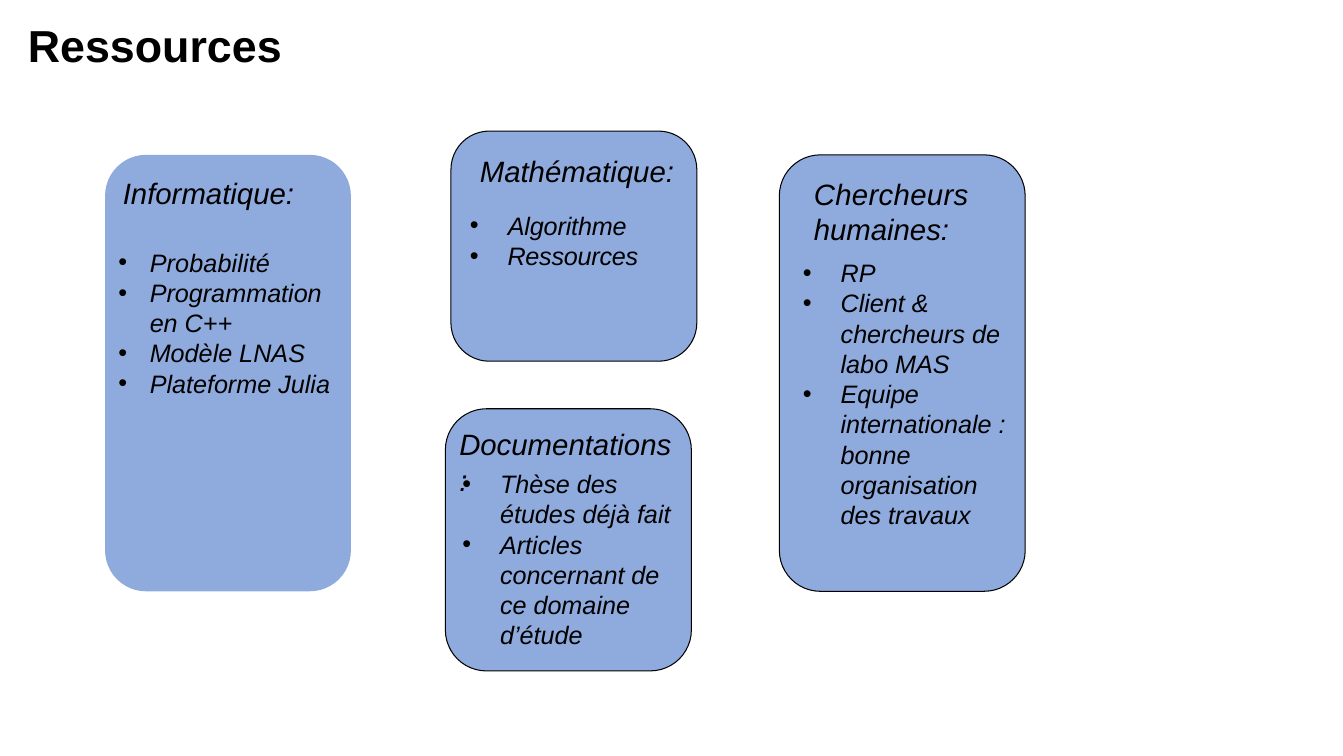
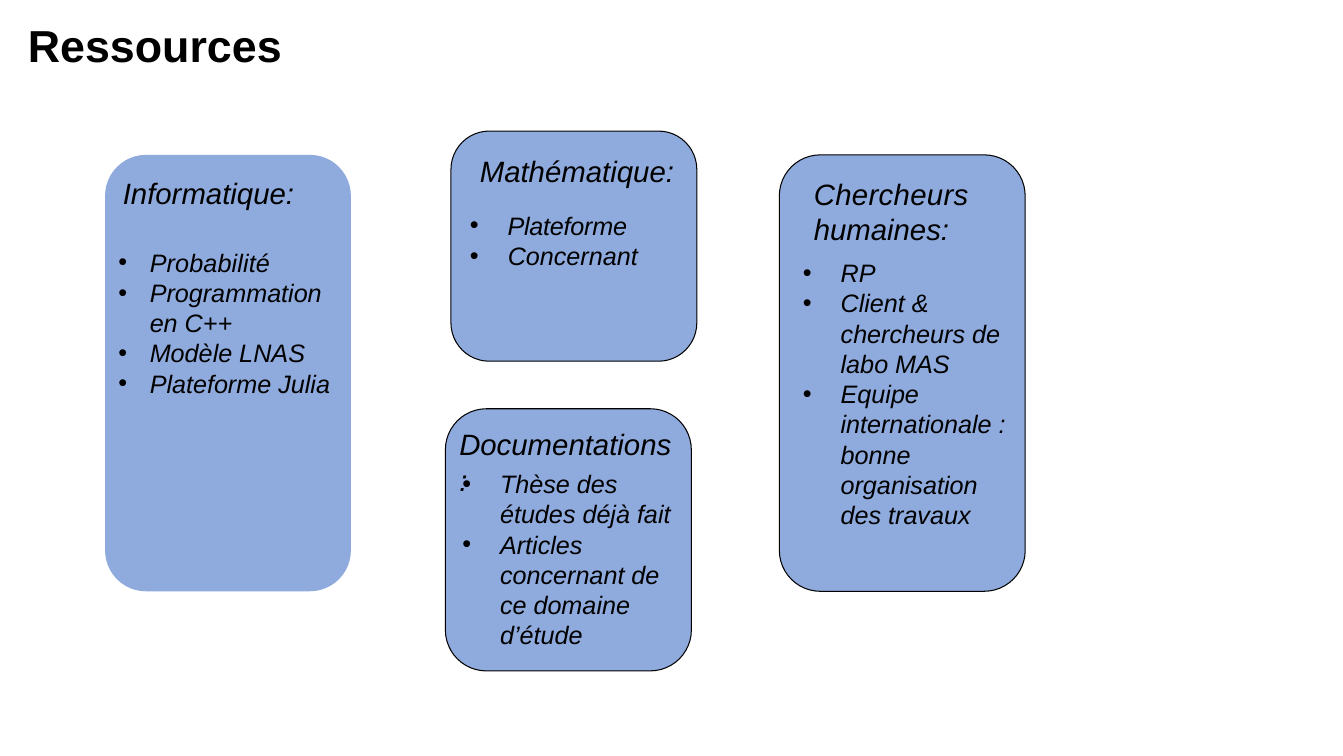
Algorithme at (567, 227): Algorithme -> Plateforme
Ressources at (573, 257): Ressources -> Concernant
